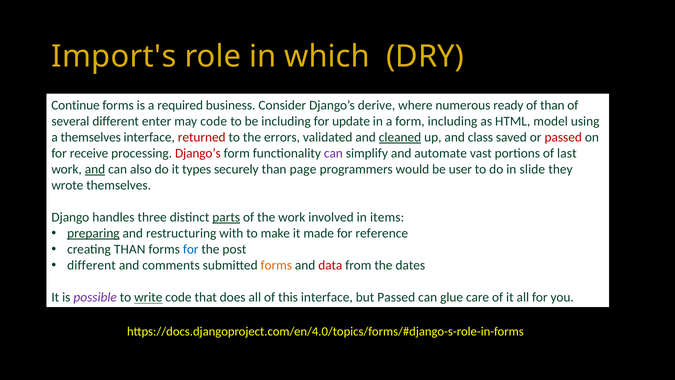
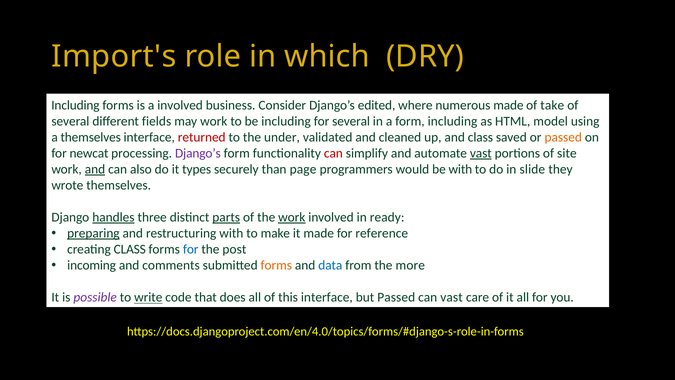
Continue at (75, 105): Continue -> Including
a required: required -> involved
derive: derive -> edited
numerous ready: ready -> made
of than: than -> take
enter: enter -> fields
may code: code -> work
for update: update -> several
errors: errors -> under
cleaned underline: present -> none
passed at (563, 137) colour: red -> orange
receive: receive -> newcat
Django’s at (198, 153) colour: red -> purple
can at (333, 153) colour: purple -> red
vast at (481, 153) underline: none -> present
last: last -> site
be user: user -> with
handles underline: none -> present
work at (292, 217) underline: none -> present
items: items -> ready
creating THAN: THAN -> CLASS
different at (91, 265): different -> incoming
data colour: red -> blue
dates: dates -> more
can glue: glue -> vast
